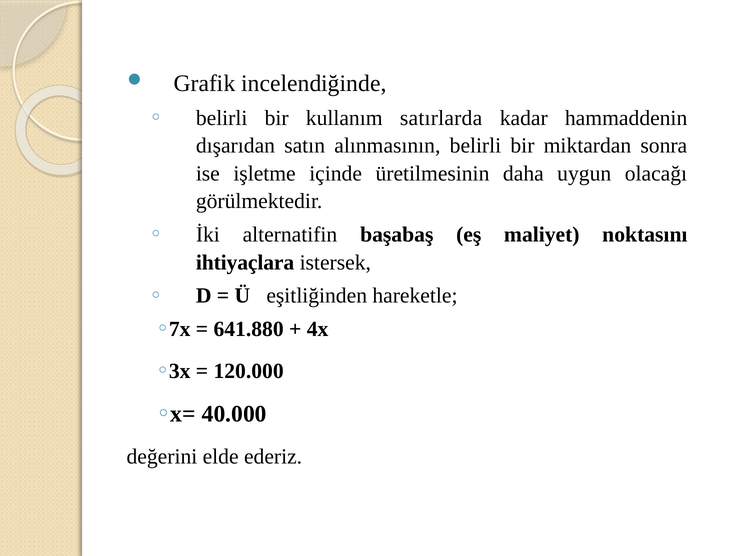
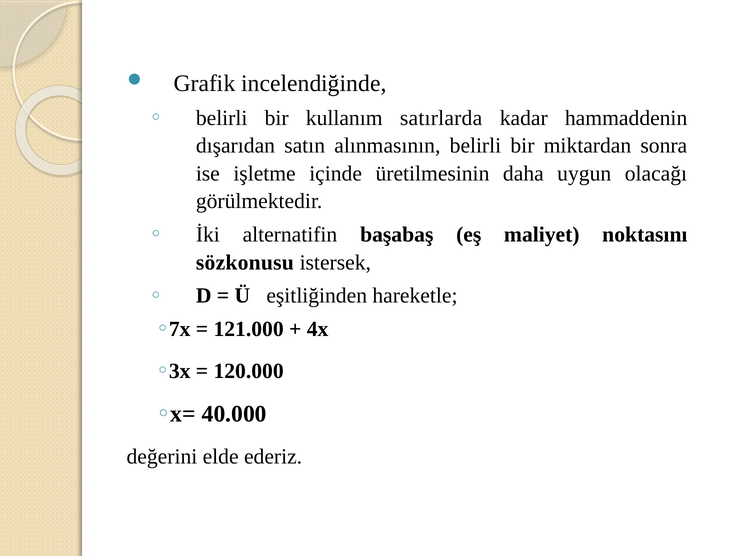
ihtiyaçlara: ihtiyaçlara -> sözkonusu
641.880: 641.880 -> 121.000
